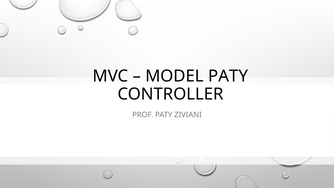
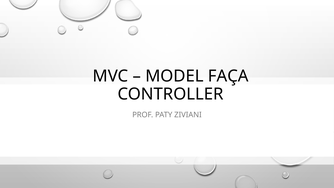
MODEL PATY: PATY -> FAÇA
